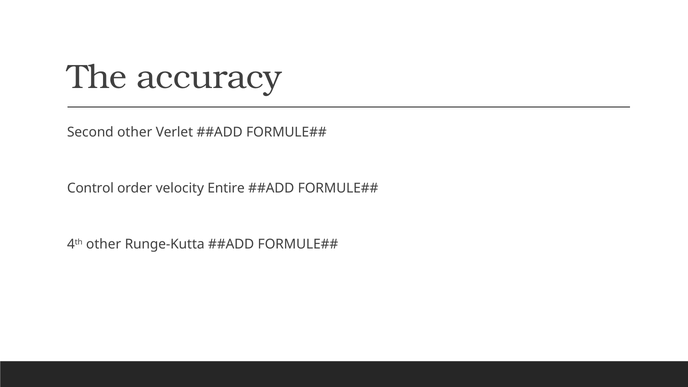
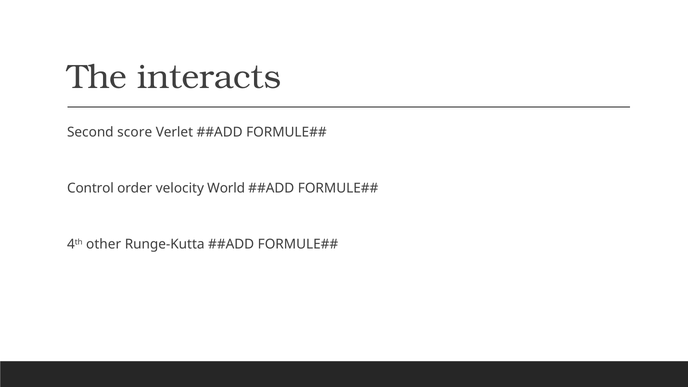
accuracy: accuracy -> interacts
Second other: other -> score
Entire: Entire -> World
